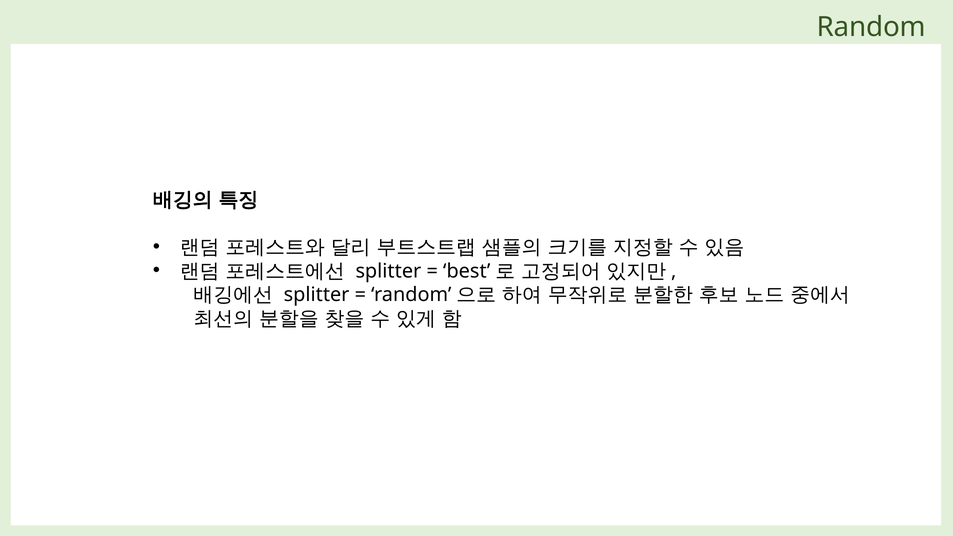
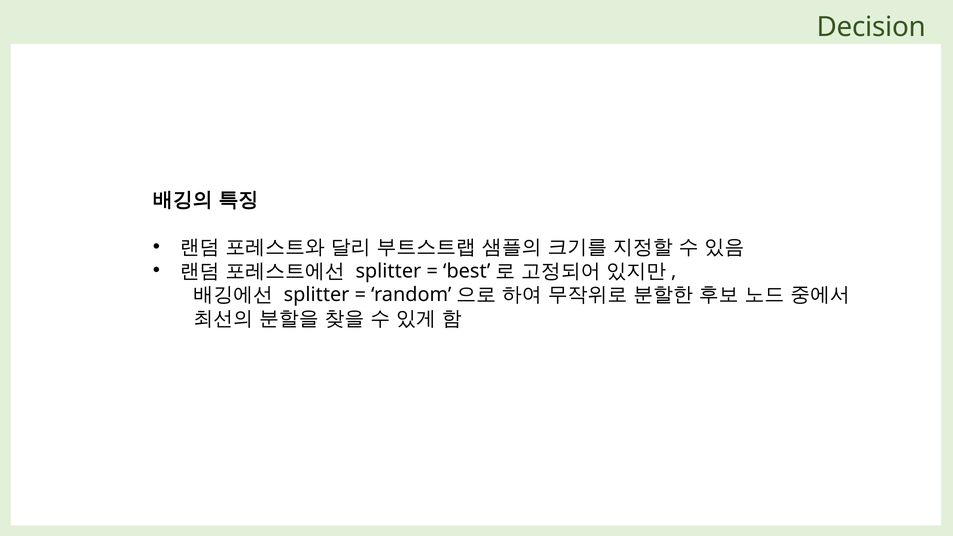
Random: Random -> Decision
